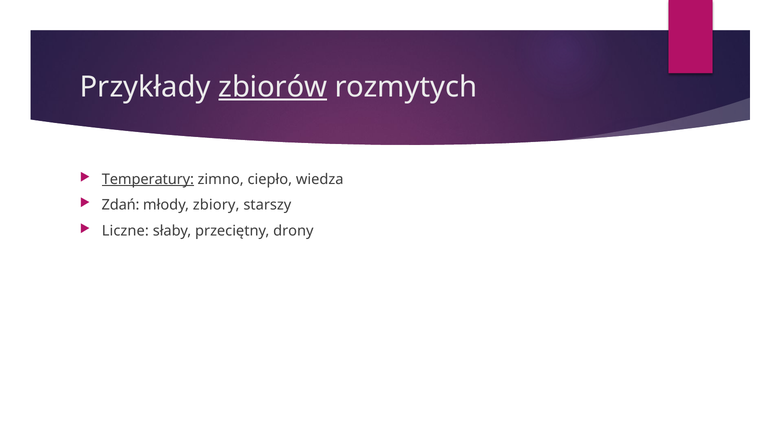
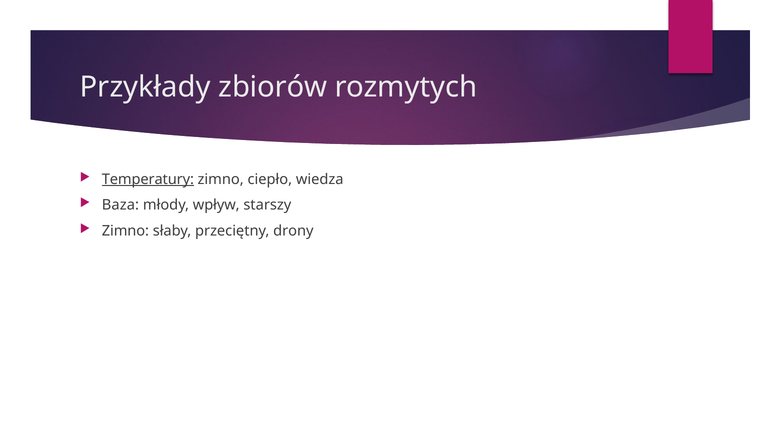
zbiorów underline: present -> none
Zdań: Zdań -> Baza
zbiory: zbiory -> wpływ
Liczne at (125, 231): Liczne -> Zimno
